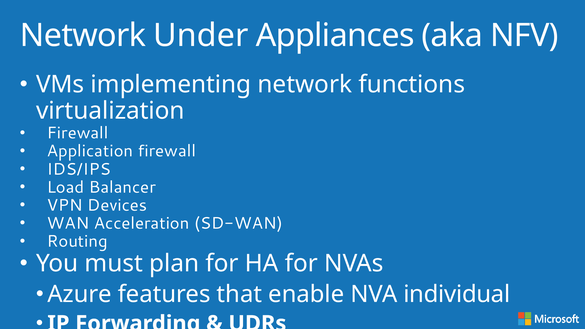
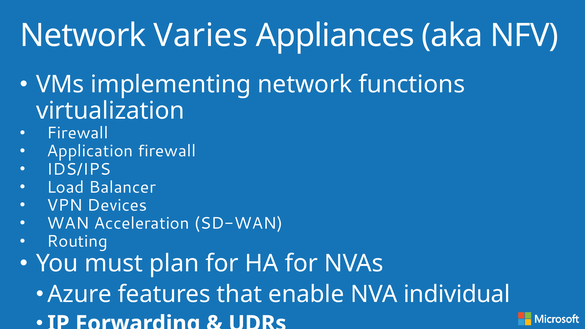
Under: Under -> Varies
